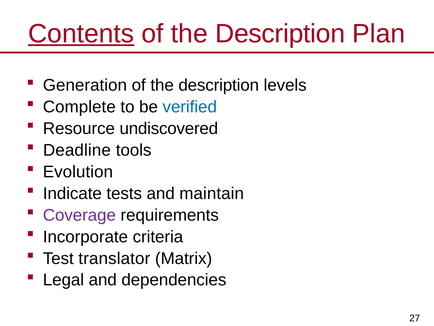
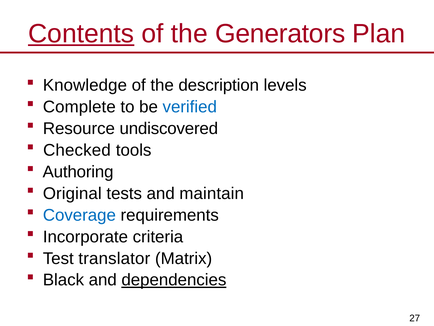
Description at (280, 34): Description -> Generators
Generation: Generation -> Knowledge
Deadline: Deadline -> Checked
Evolution: Evolution -> Authoring
Indicate: Indicate -> Original
Coverage colour: purple -> blue
Legal: Legal -> Black
dependencies underline: none -> present
